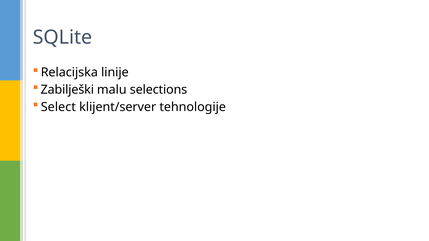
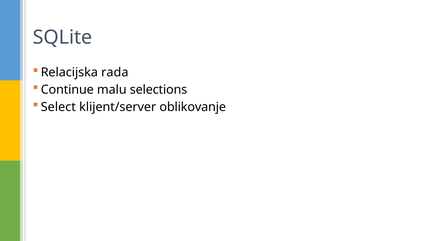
linije: linije -> rada
Zabilješki: Zabilješki -> Continue
tehnologije: tehnologije -> oblikovanje
